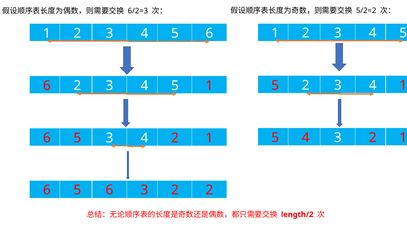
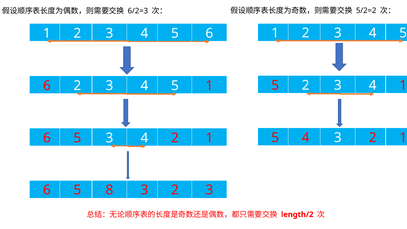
6 5 6: 6 -> 8
3 2 2: 2 -> 3
